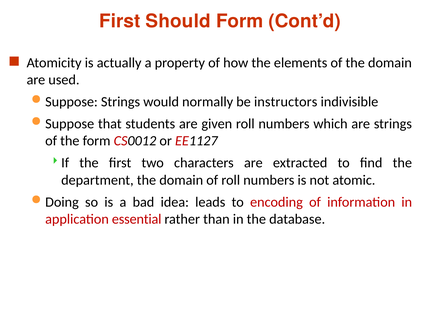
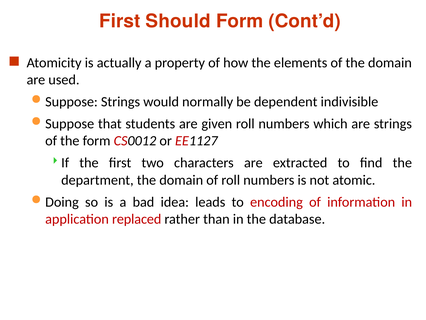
instructors: instructors -> dependent
essential: essential -> replaced
